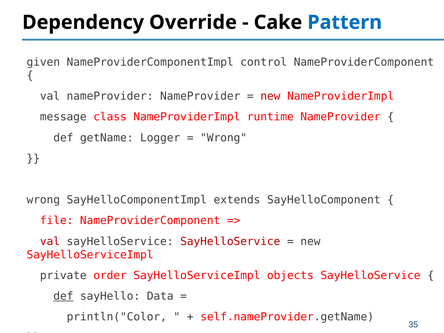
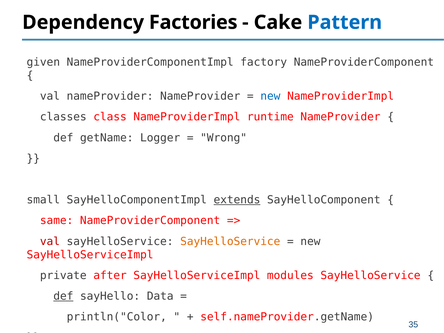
Override: Override -> Factories
control: control -> factory
new at (270, 96) colour: red -> blue
message: message -> classes
wrong at (43, 200): wrong -> small
extends underline: none -> present
file: file -> same
SayHelloService at (230, 241) colour: red -> orange
order: order -> after
objects: objects -> modules
